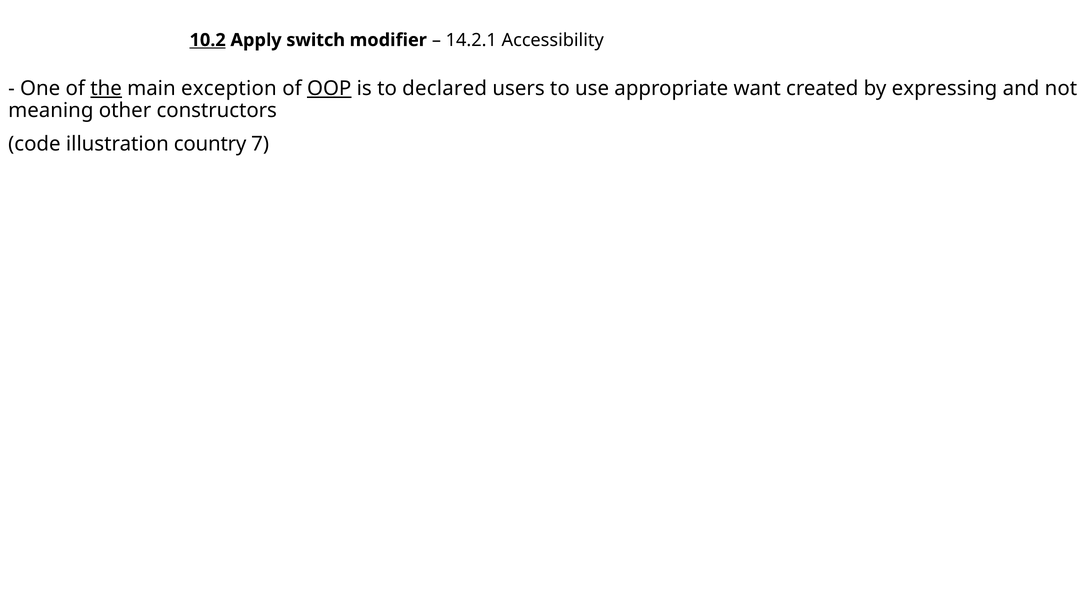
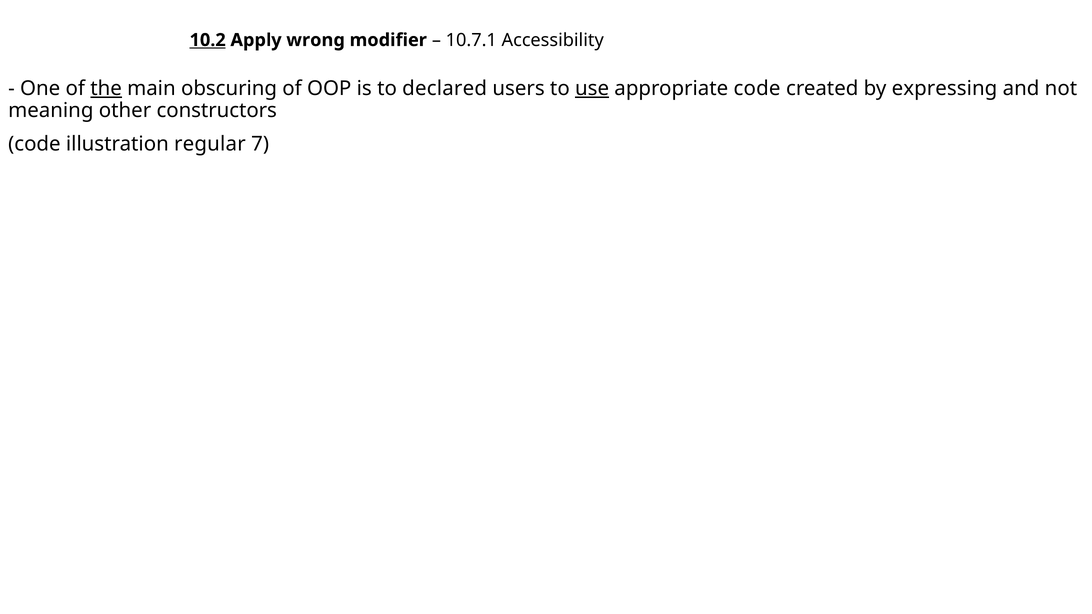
switch: switch -> wrong
14.2.1: 14.2.1 -> 10.7.1
exception: exception -> obscuring
OOP underline: present -> none
use underline: none -> present
appropriate want: want -> code
country: country -> regular
